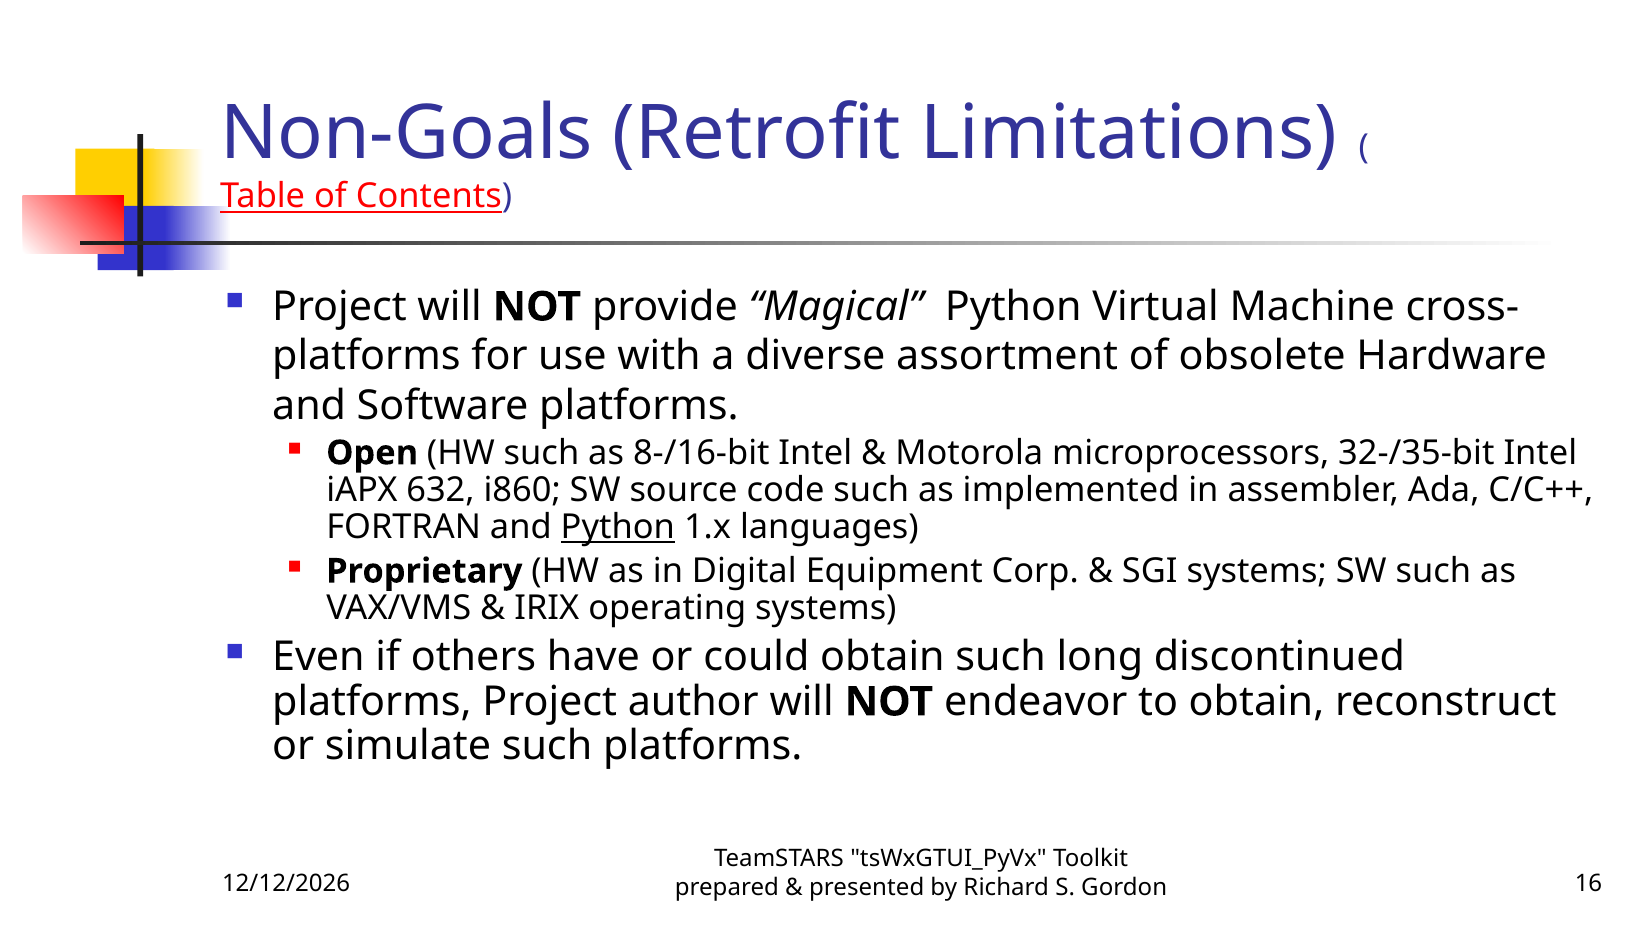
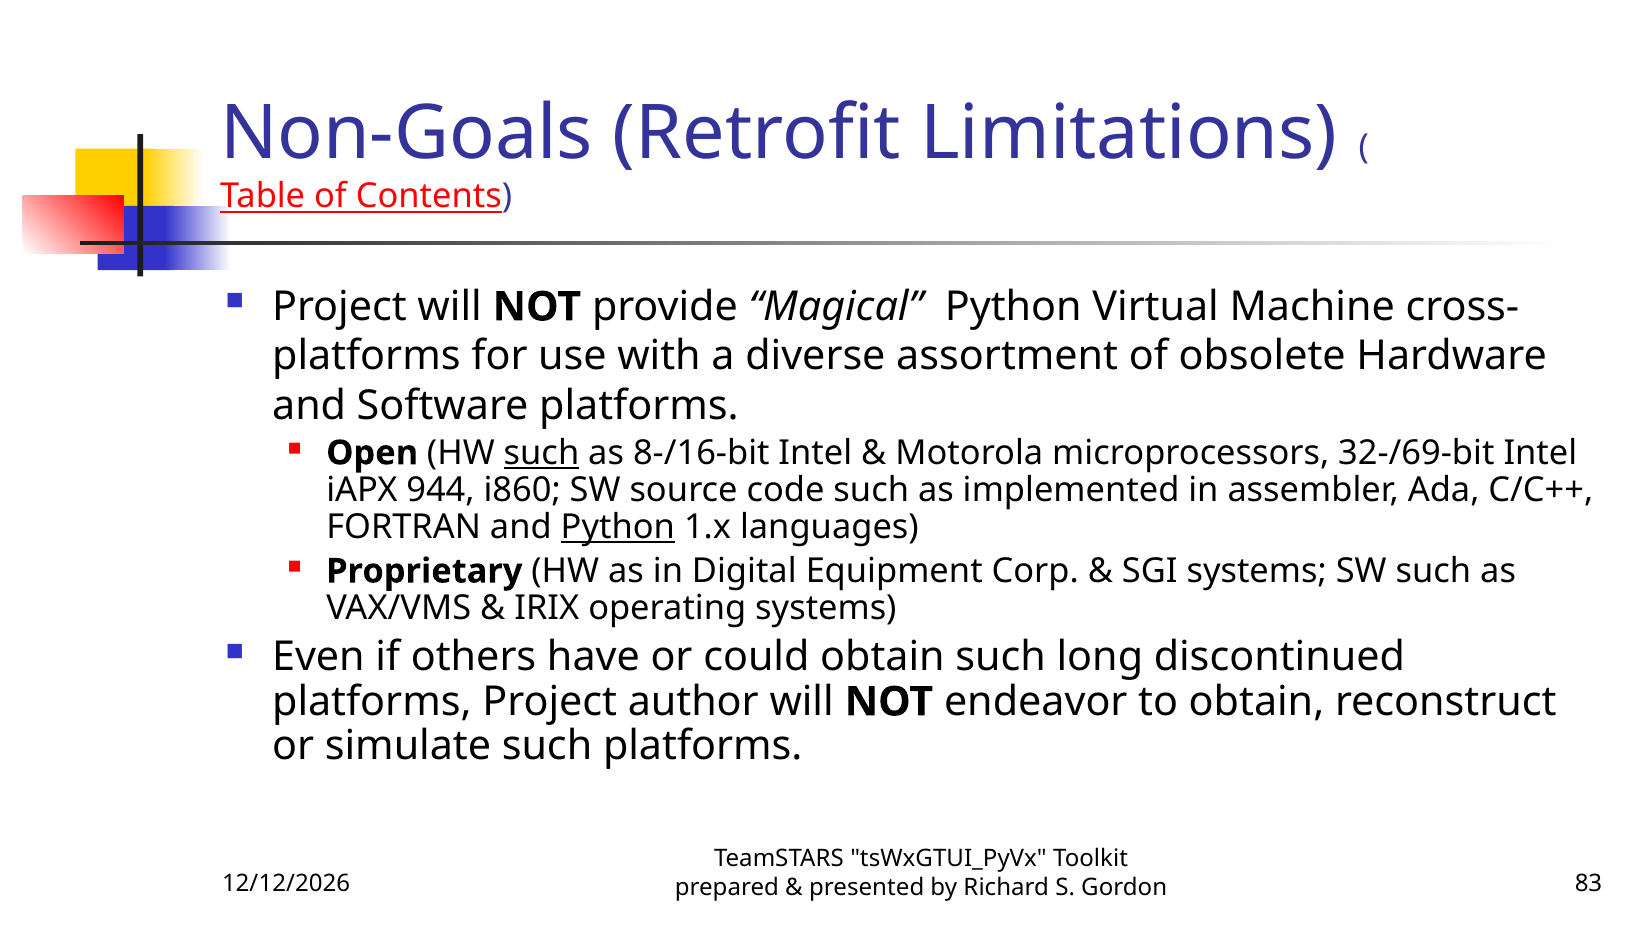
such at (541, 453) underline: none -> present
32-/35-bit: 32-/35-bit -> 32-/69-bit
632: 632 -> 944
16: 16 -> 83
